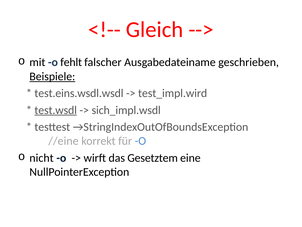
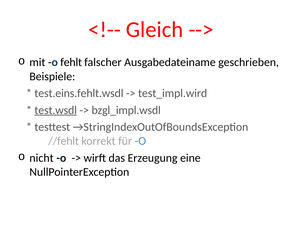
Beispiele underline: present -> none
test.eins.wsdl.wsdl: test.eins.wsdl.wsdl -> test.eins.fehlt.wsdl
sich_impl.wsdl: sich_impl.wsdl -> bzgl_impl.wsdl
//eine: //eine -> //fehlt
Gesetztem: Gesetztem -> Erzeugung
